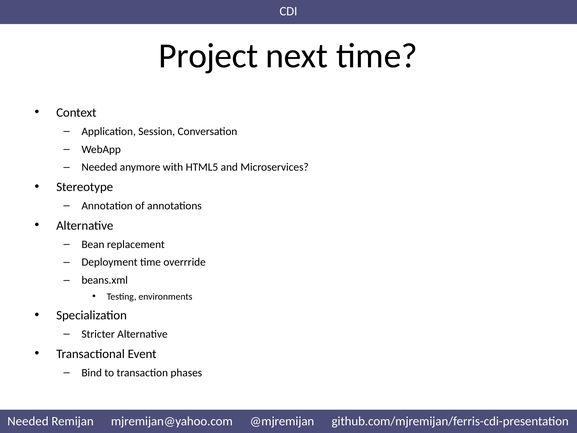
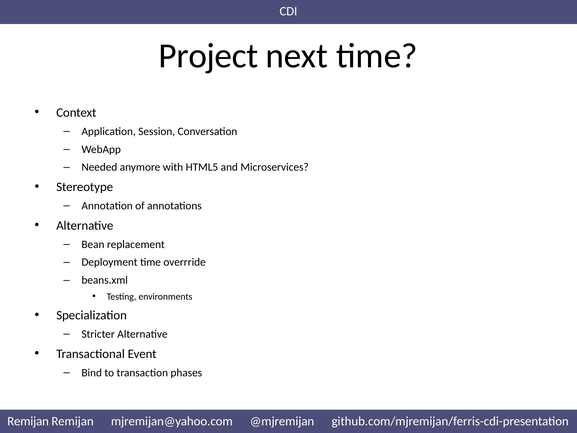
Needed at (28, 421): Needed -> Remijan
